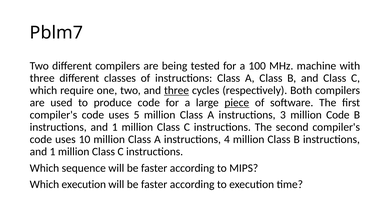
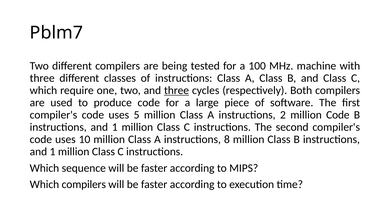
piece underline: present -> none
3: 3 -> 2
4: 4 -> 8
Which execution: execution -> compilers
